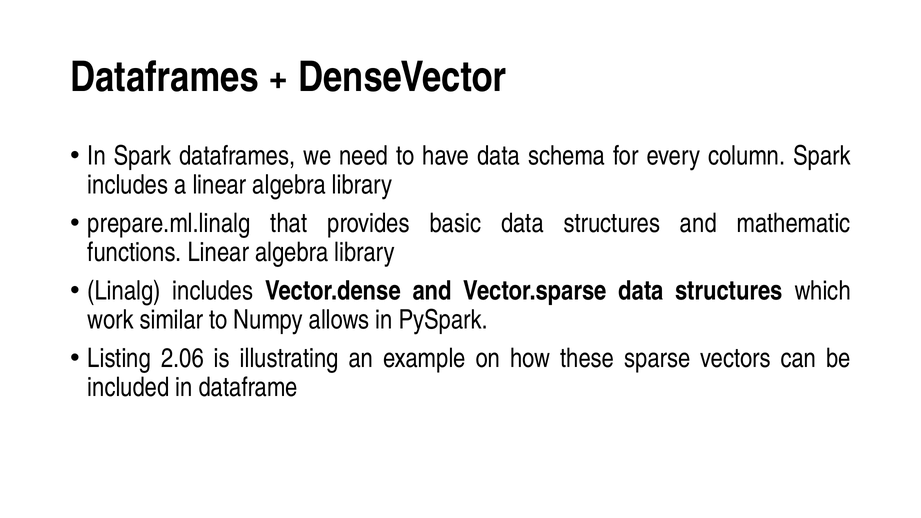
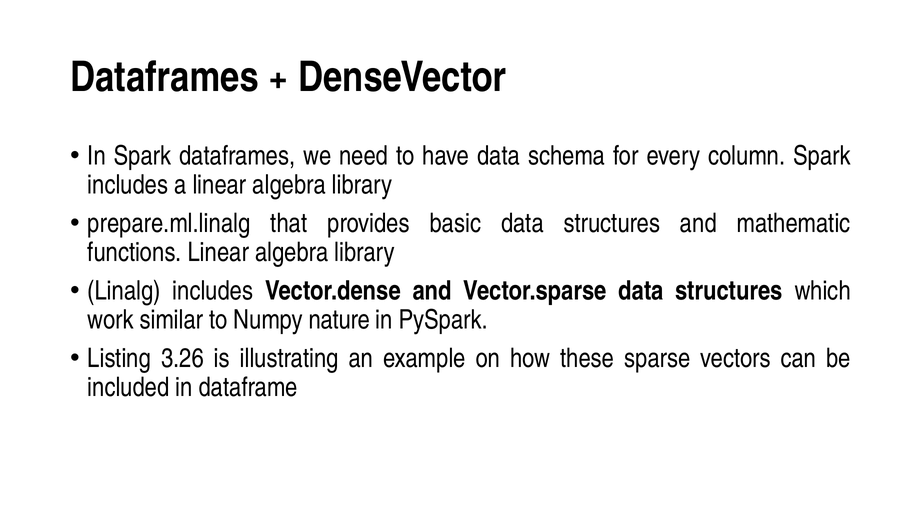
allows: allows -> nature
2.06: 2.06 -> 3.26
